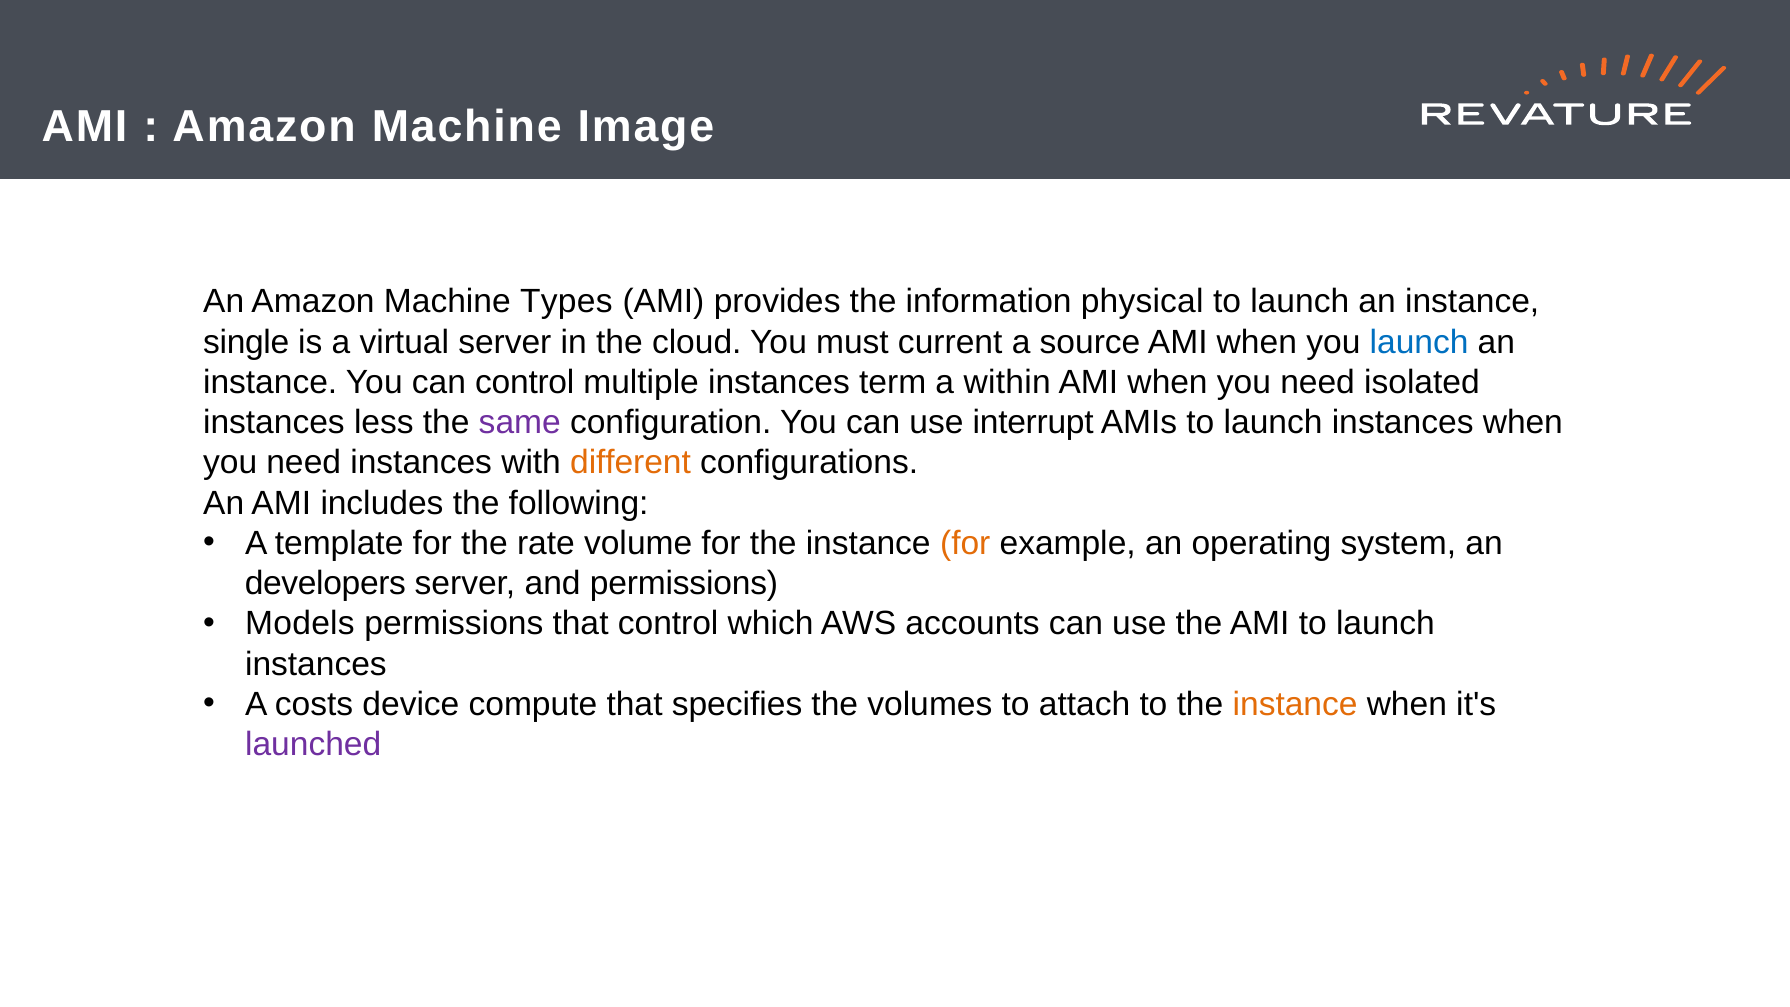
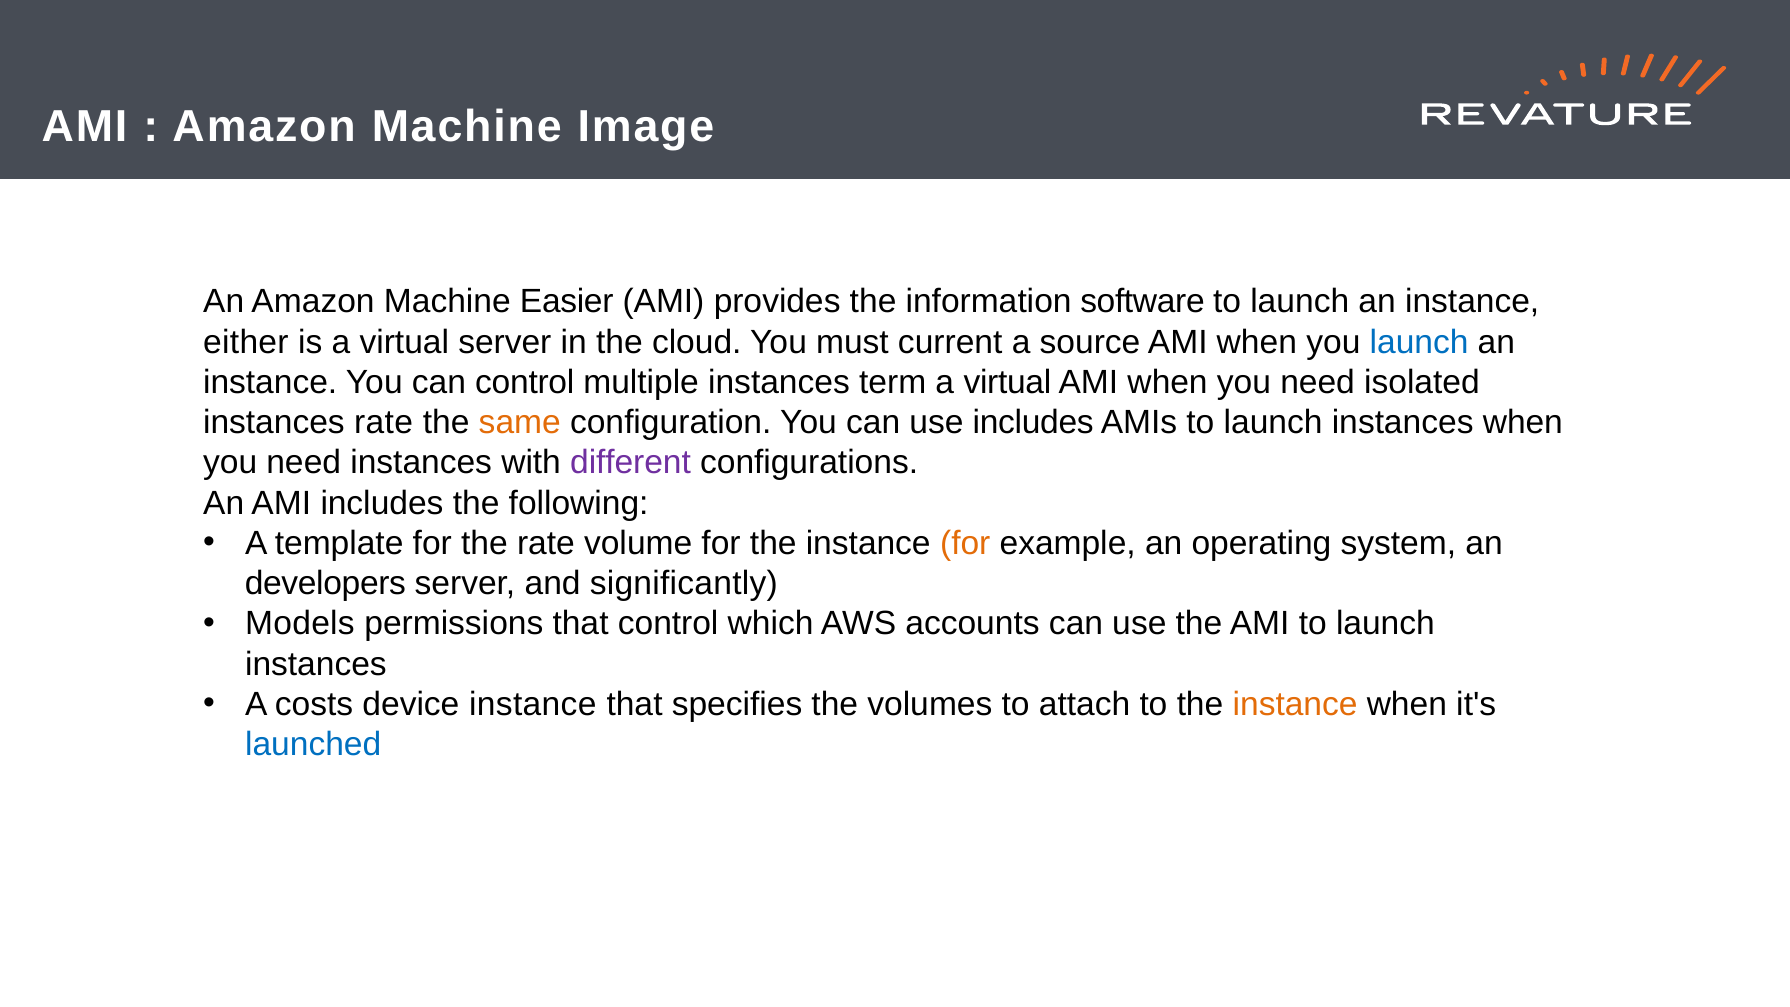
Types: Types -> Easier
physical: physical -> software
single: single -> either
within at (1007, 382): within -> virtual
instances less: less -> rate
same colour: purple -> orange
use interrupt: interrupt -> includes
different colour: orange -> purple
and permissions: permissions -> significantly
device compute: compute -> instance
launched colour: purple -> blue
